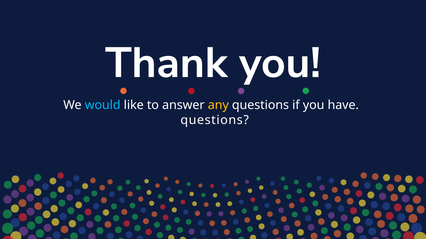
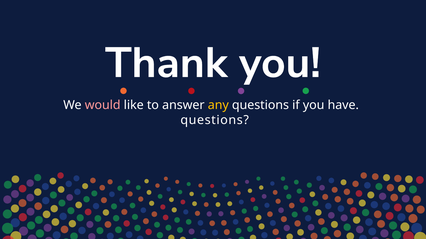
would colour: light blue -> pink
